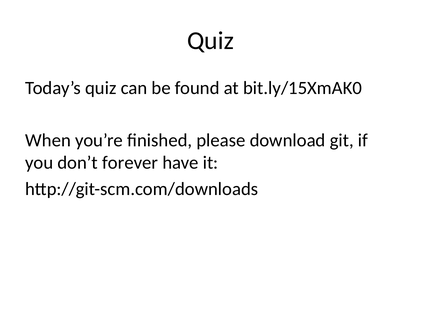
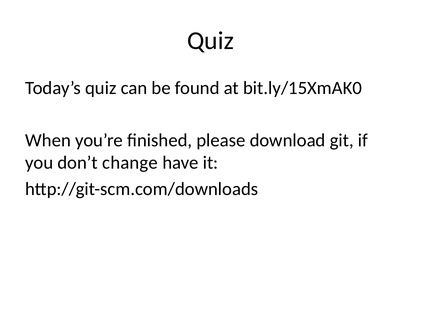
forever: forever -> change
